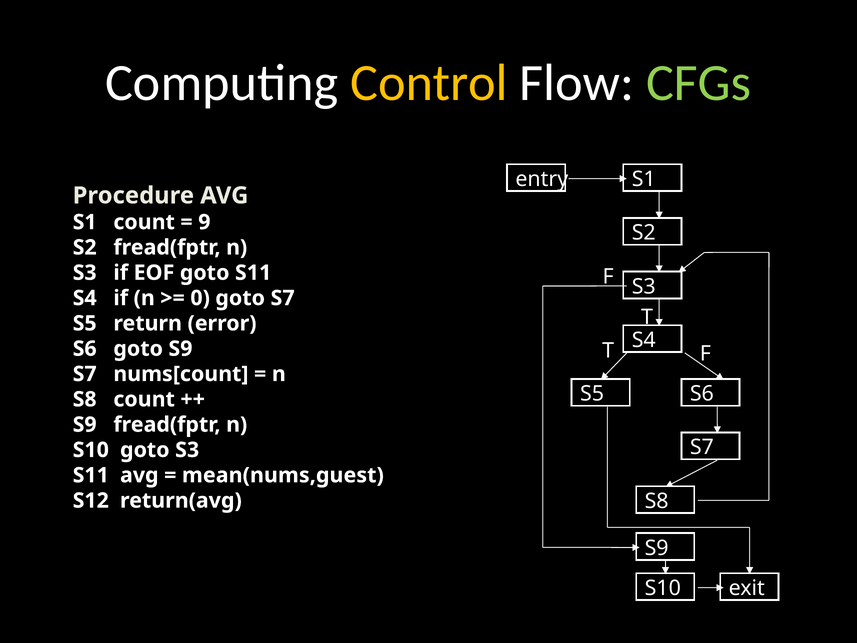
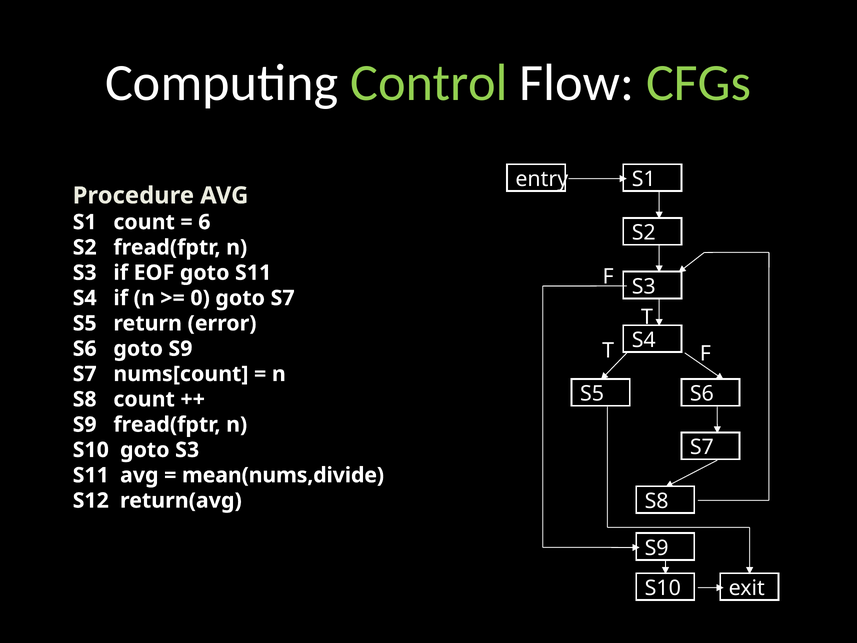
Control colour: yellow -> light green
9: 9 -> 6
mean(nums,guest: mean(nums,guest -> mean(nums,divide
